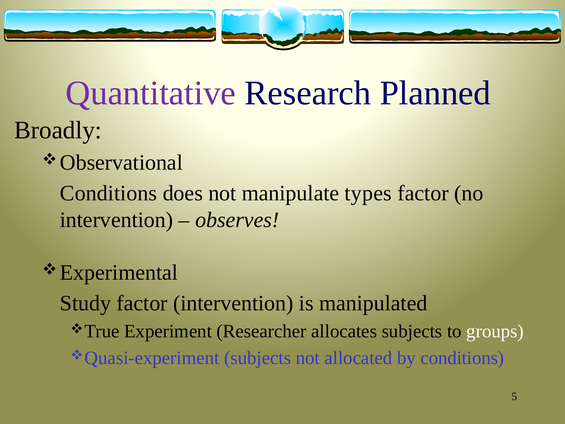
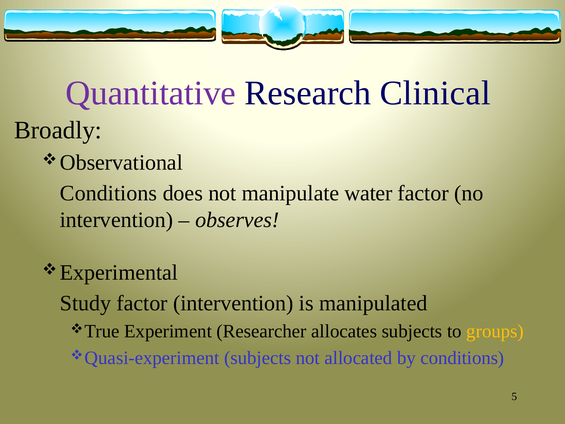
Planned: Planned -> Clinical
types: types -> water
groups colour: white -> yellow
